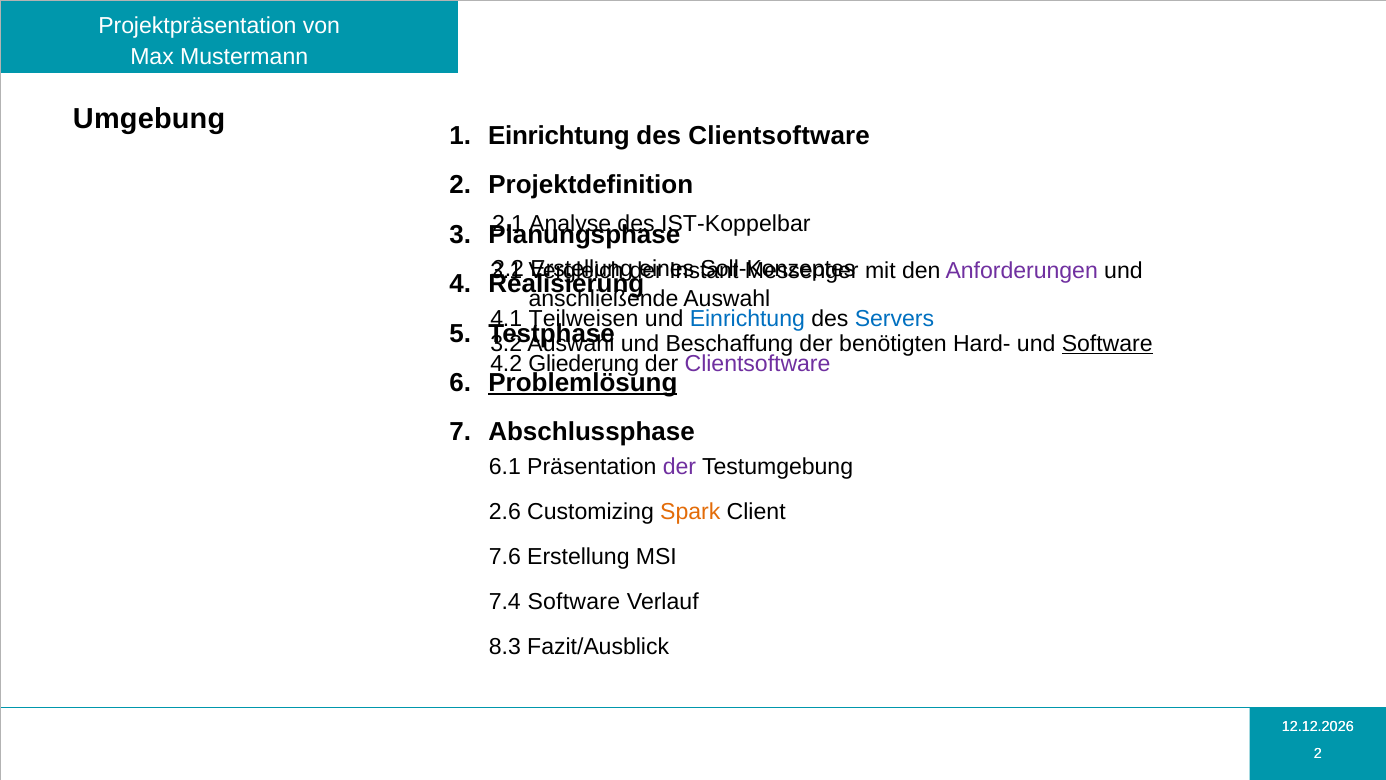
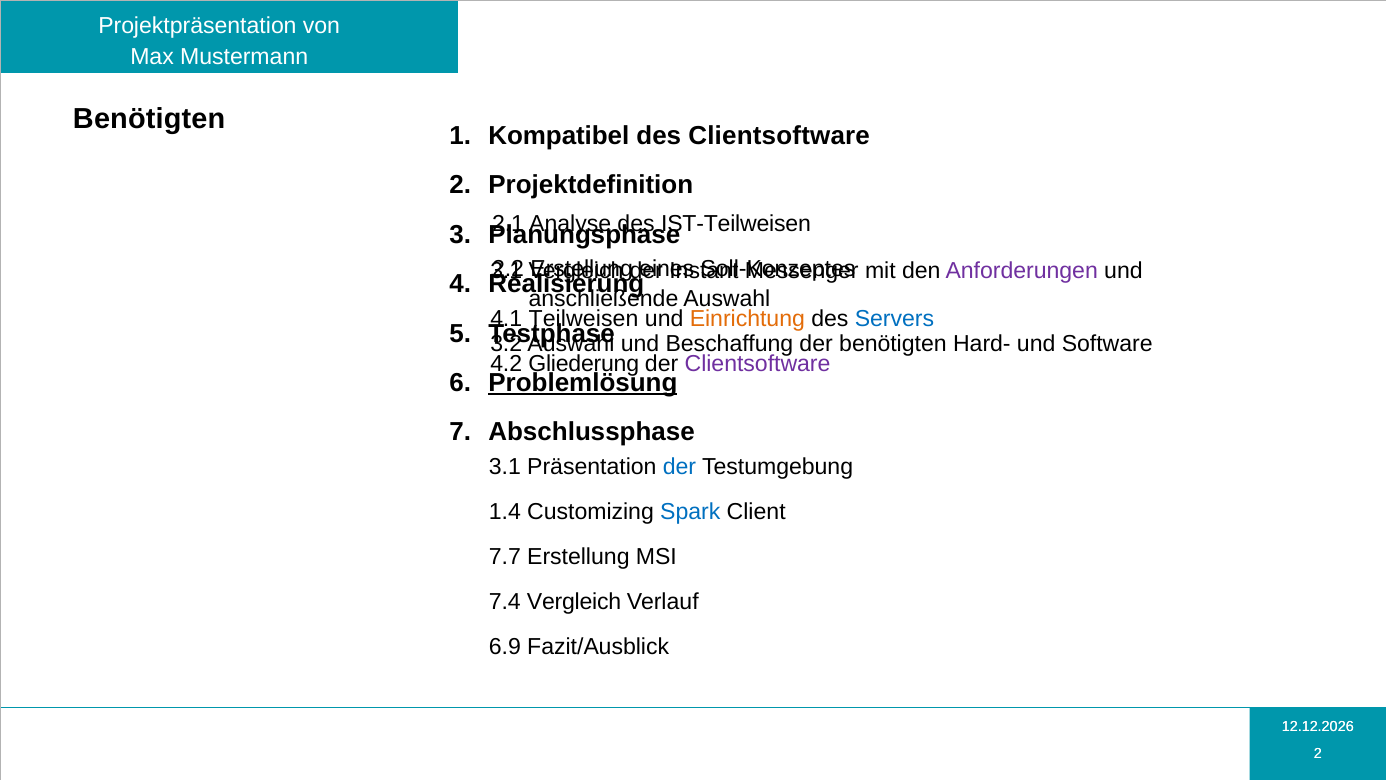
Umgebung at (149, 119): Umgebung -> Benötigten
Einrichtung at (559, 136): Einrichtung -> Kompatibel
IST-Koppelbar: IST-Koppelbar -> IST-Teilweisen
Einrichtung at (747, 319) colour: blue -> orange
Software at (1107, 344) underline: present -> none
6.1 at (505, 467): 6.1 -> 3.1
der at (679, 467) colour: purple -> blue
2.6: 2.6 -> 1.4
Spark colour: orange -> blue
7.6: 7.6 -> 7.7
7.4 Software: Software -> Vergleich
8.3: 8.3 -> 6.9
